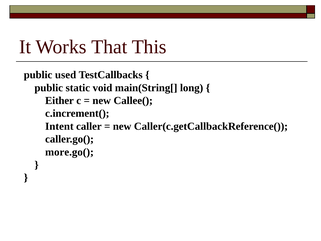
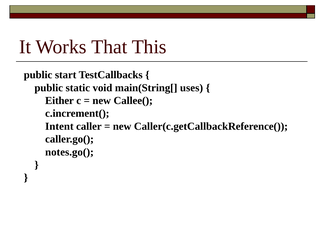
used: used -> start
long: long -> uses
more.go(: more.go( -> notes.go(
